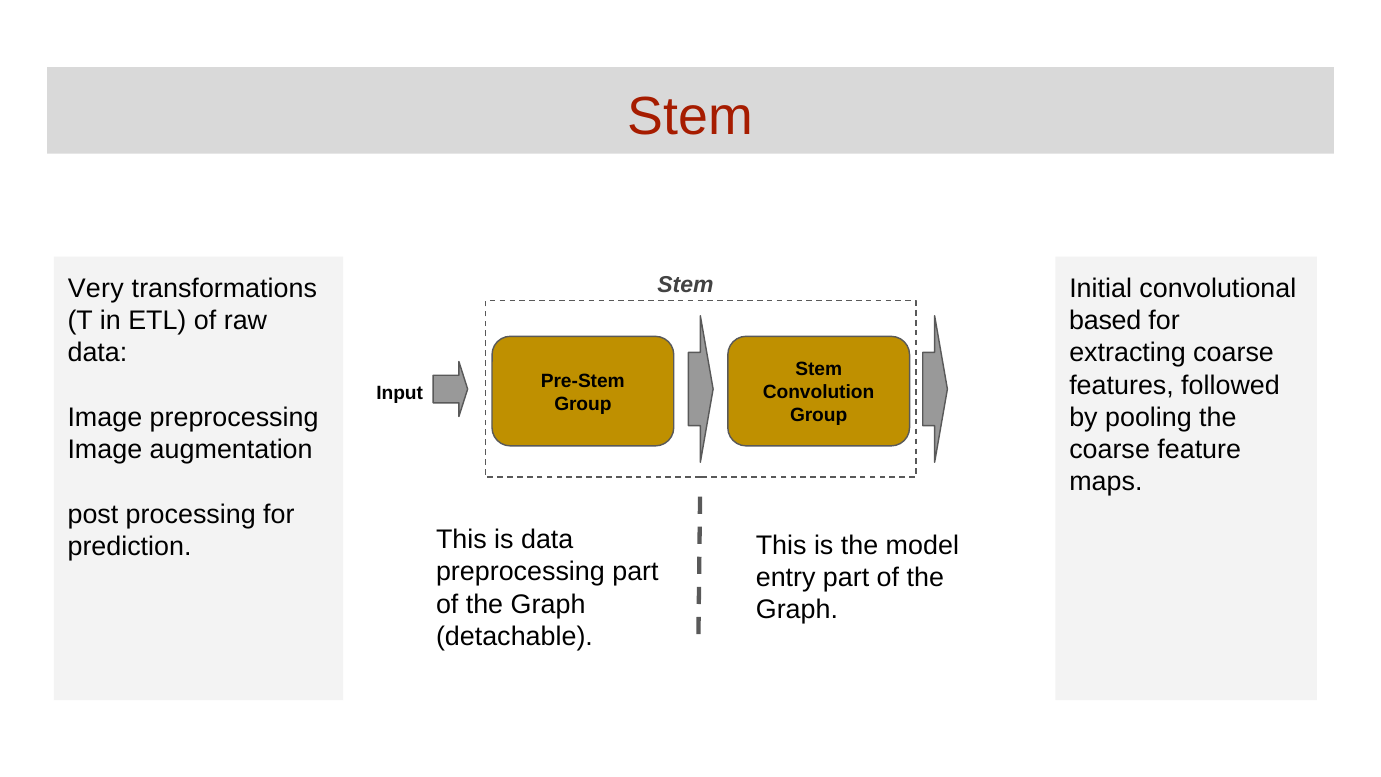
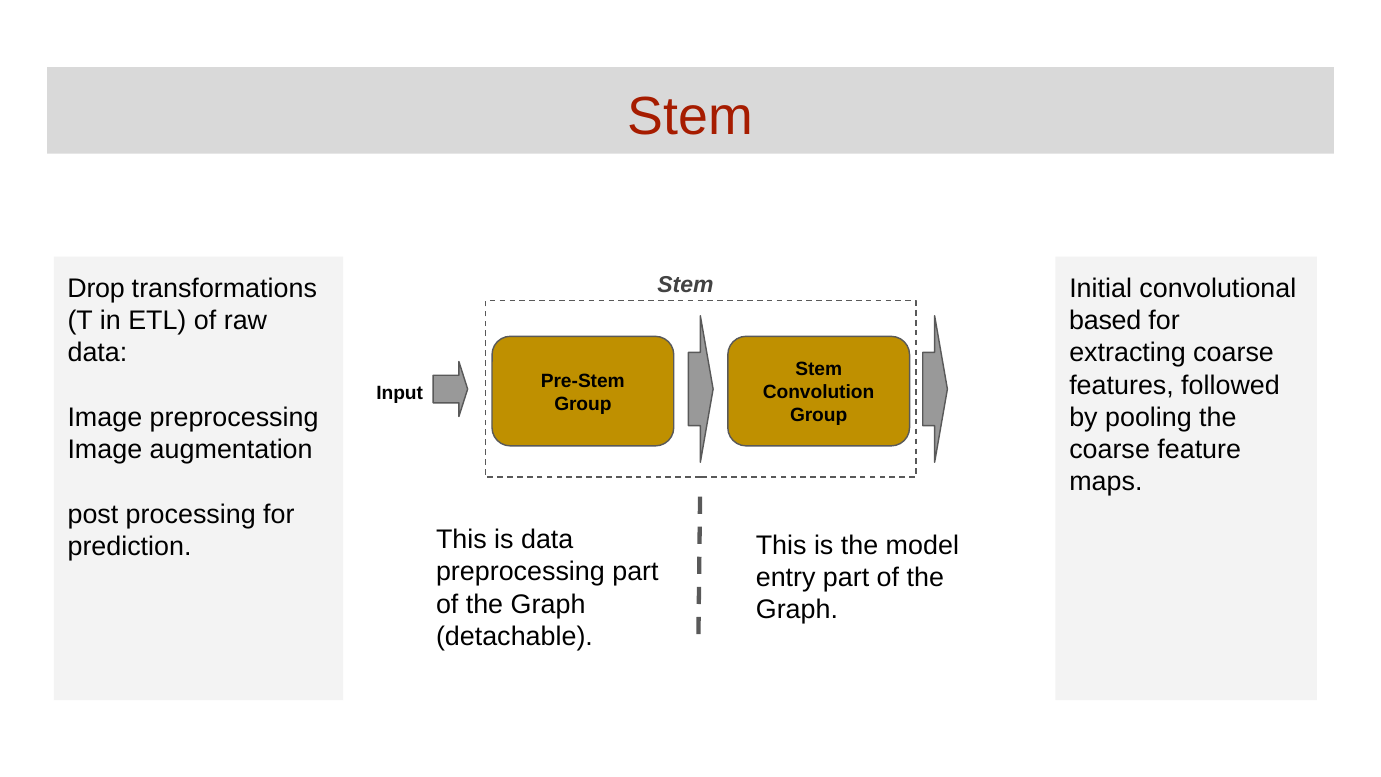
Very: Very -> Drop
